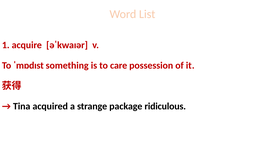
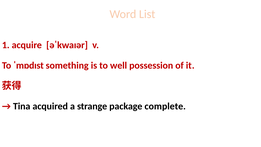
care: care -> well
ridiculous: ridiculous -> complete
